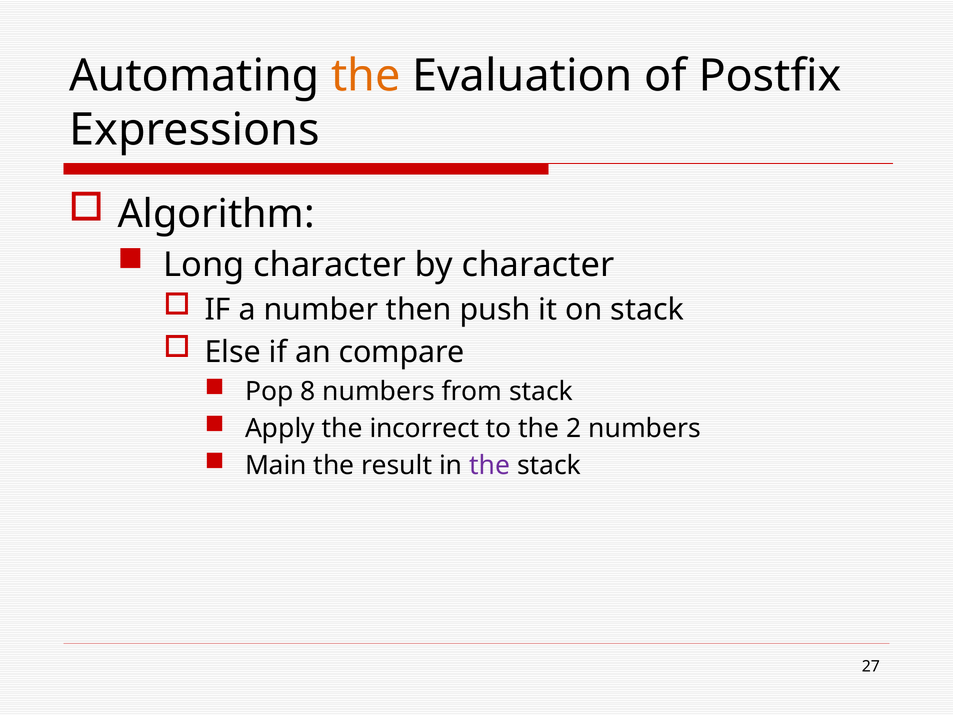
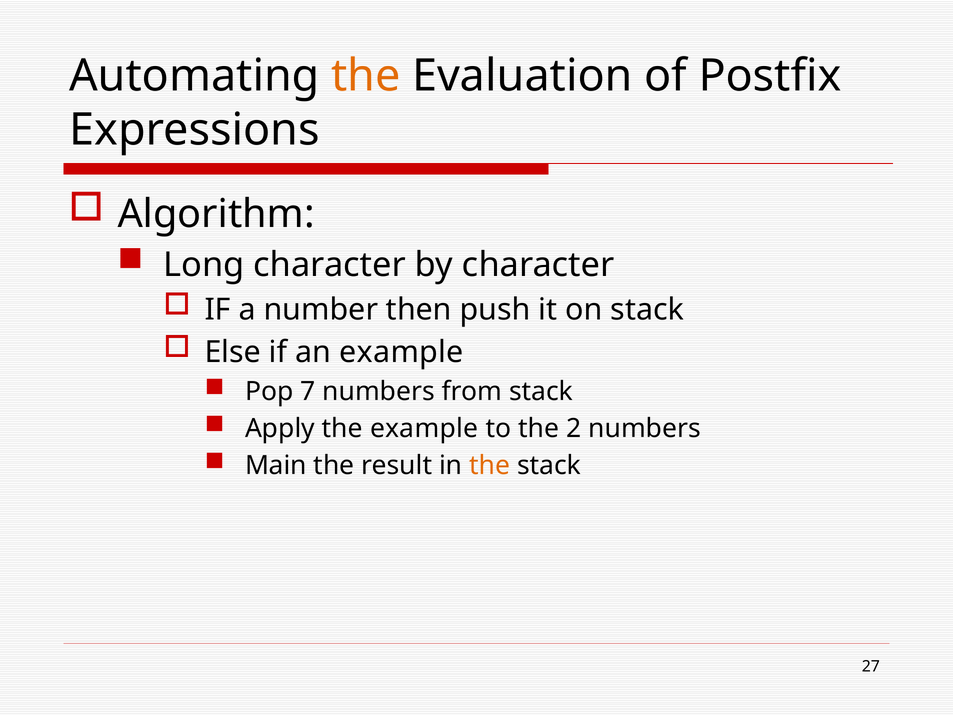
an compare: compare -> example
8: 8 -> 7
the incorrect: incorrect -> example
the at (490, 466) colour: purple -> orange
